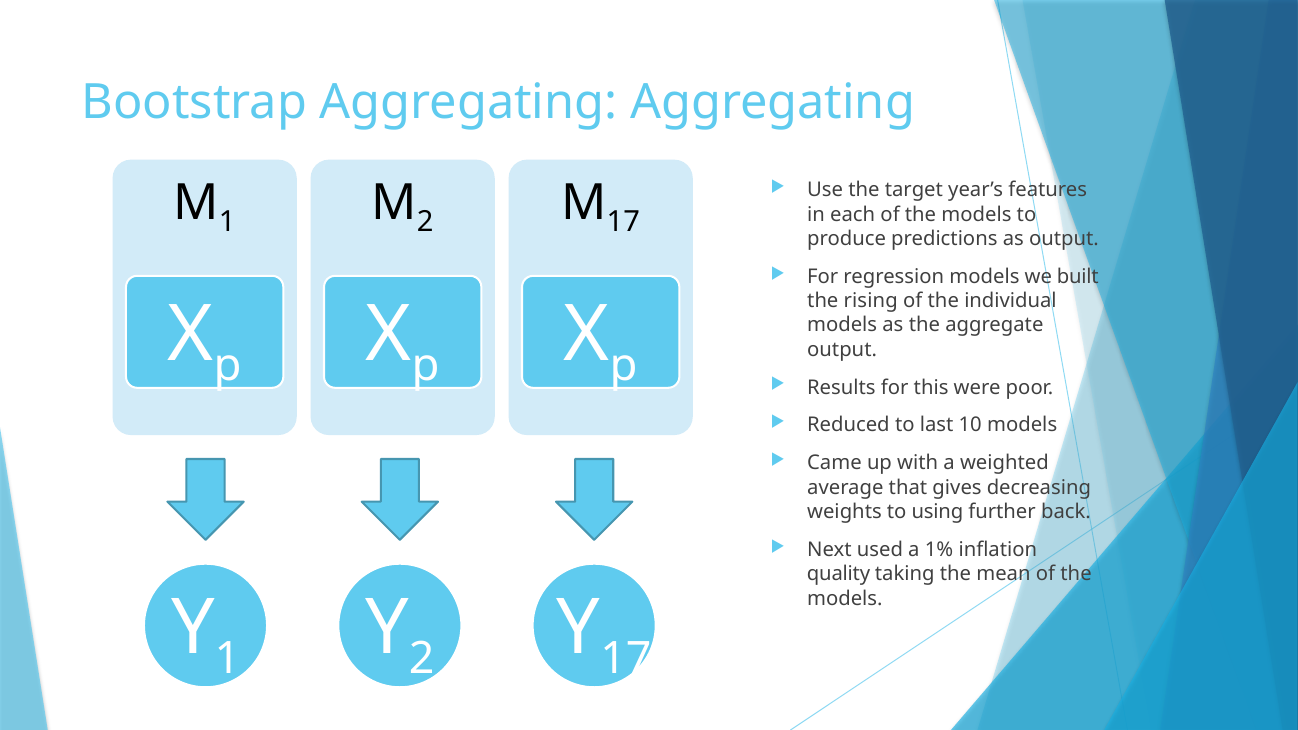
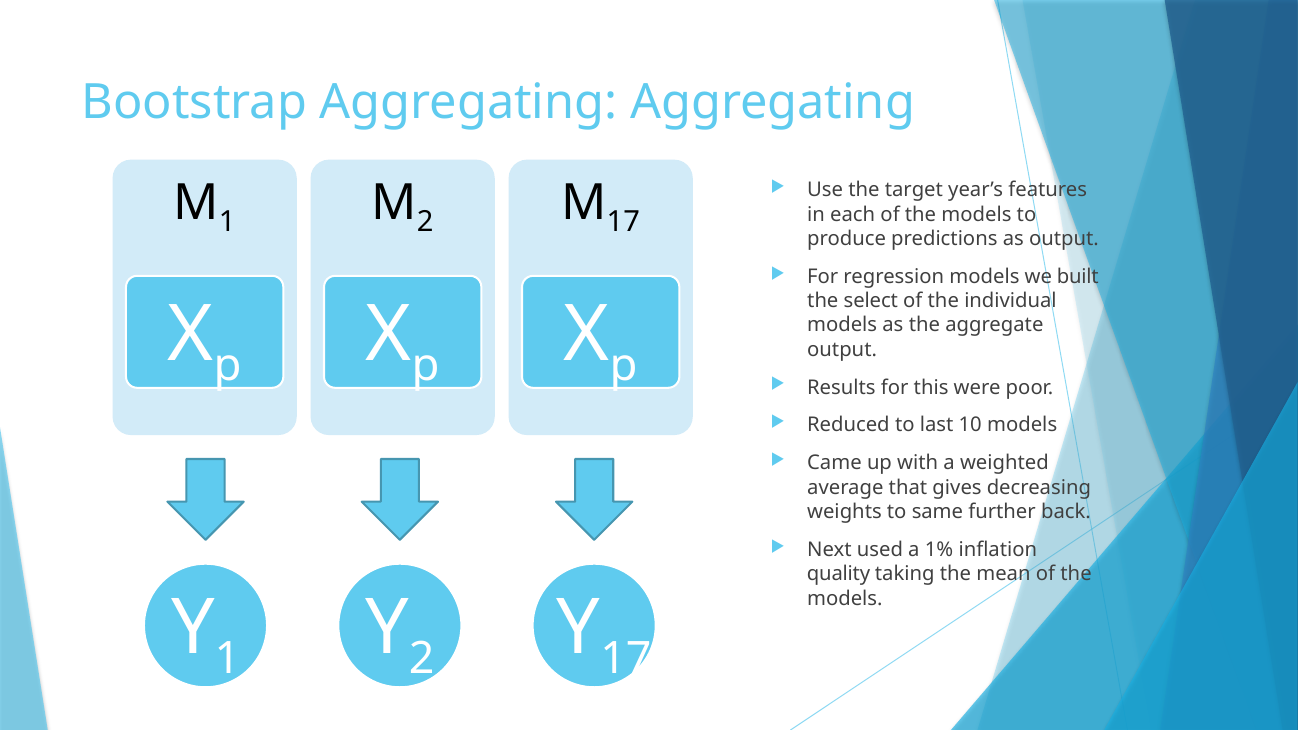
rising: rising -> select
using: using -> same
